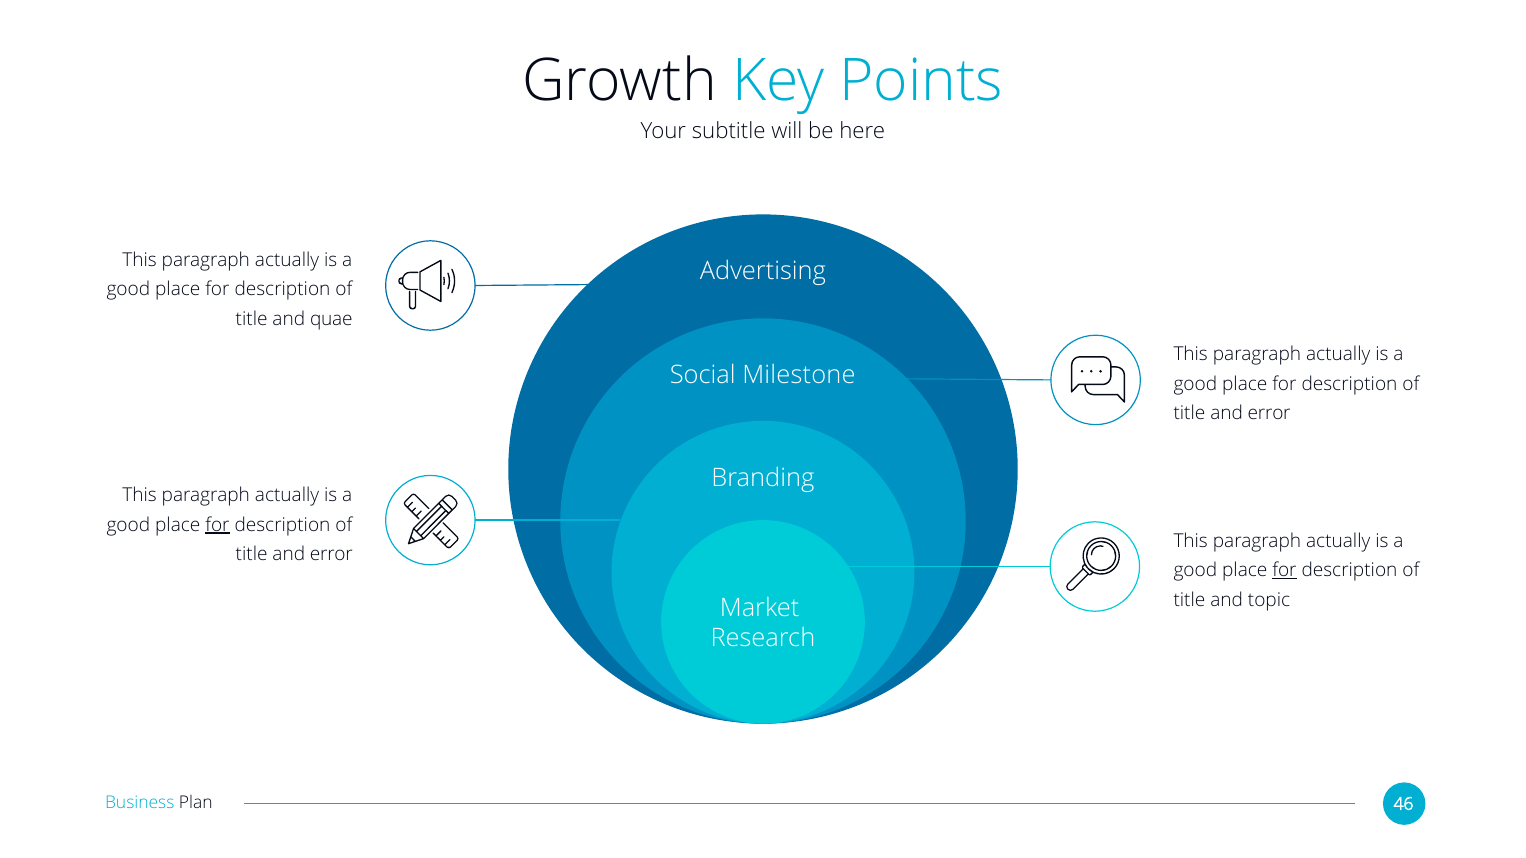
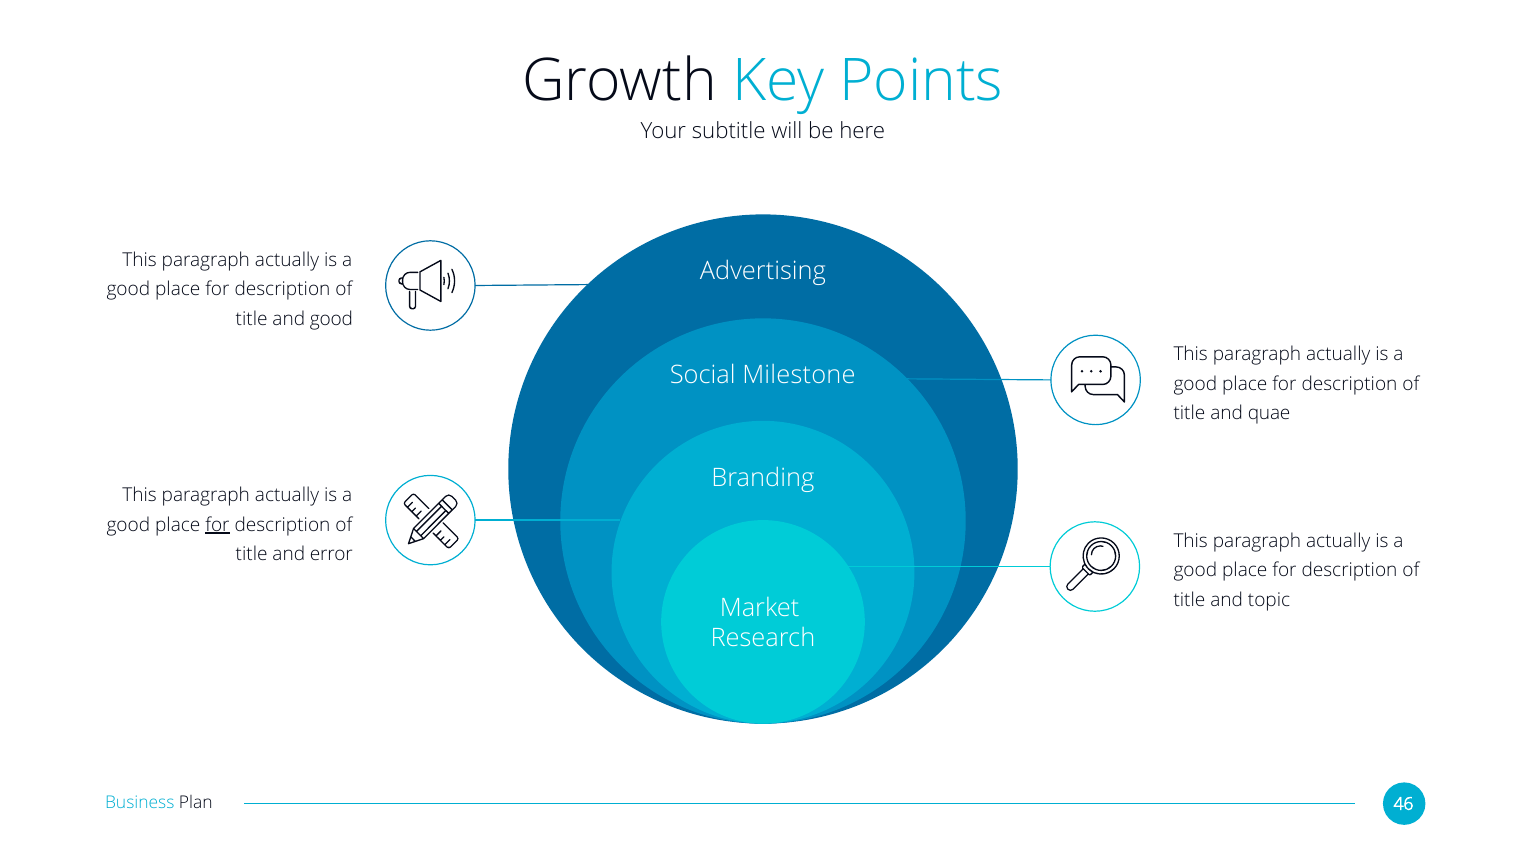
and quae: quae -> good
error at (1269, 414): error -> quae
for at (1284, 571) underline: present -> none
